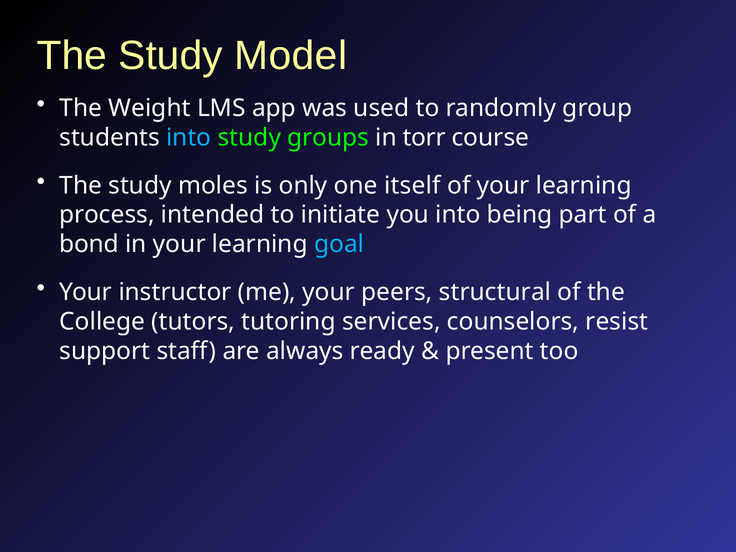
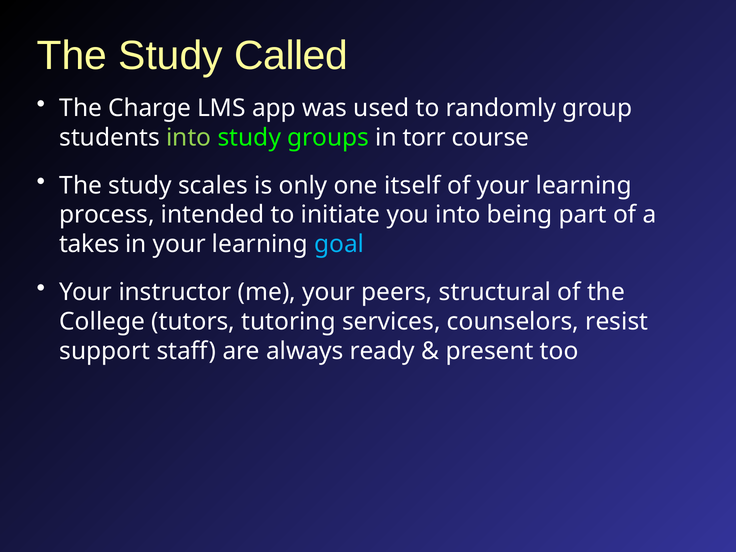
Model: Model -> Called
Weight: Weight -> Charge
into at (189, 138) colour: light blue -> light green
moles: moles -> scales
bond: bond -> takes
